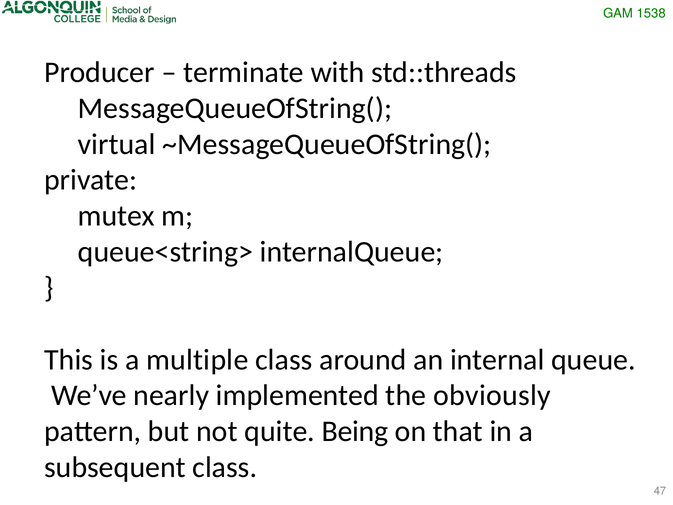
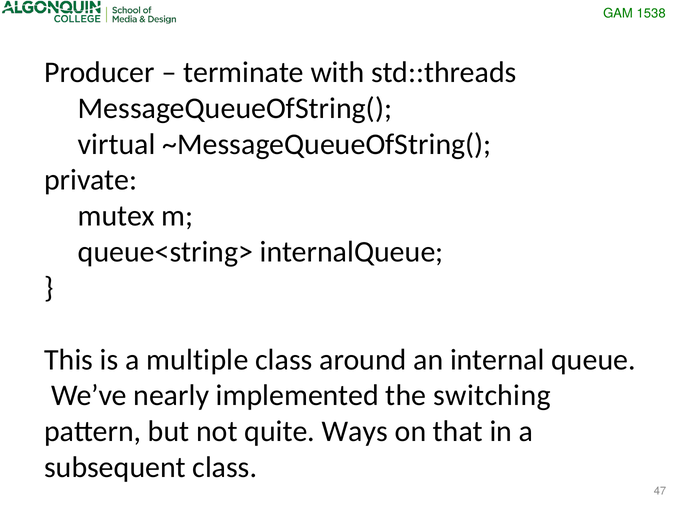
obviously: obviously -> switching
Being: Being -> Ways
